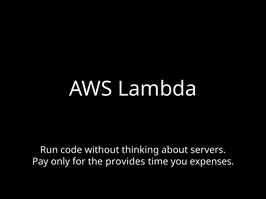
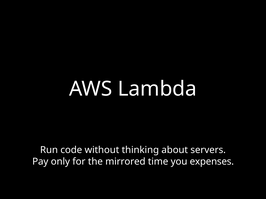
provides: provides -> mirrored
